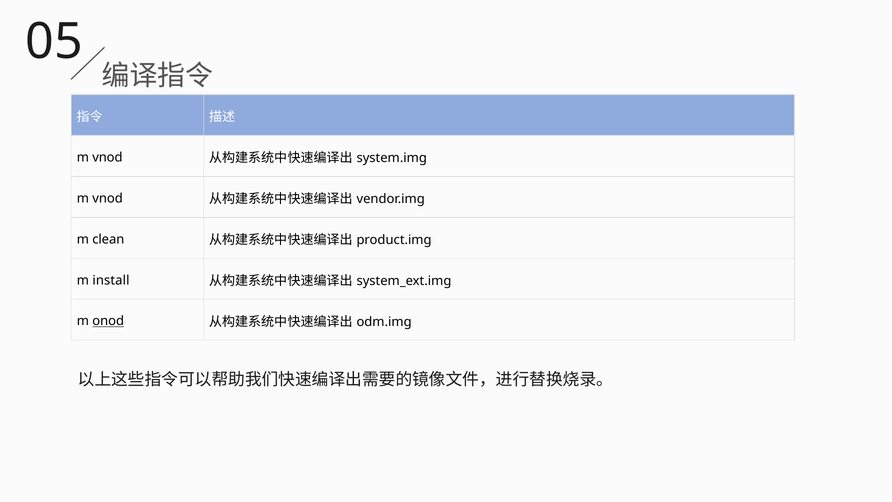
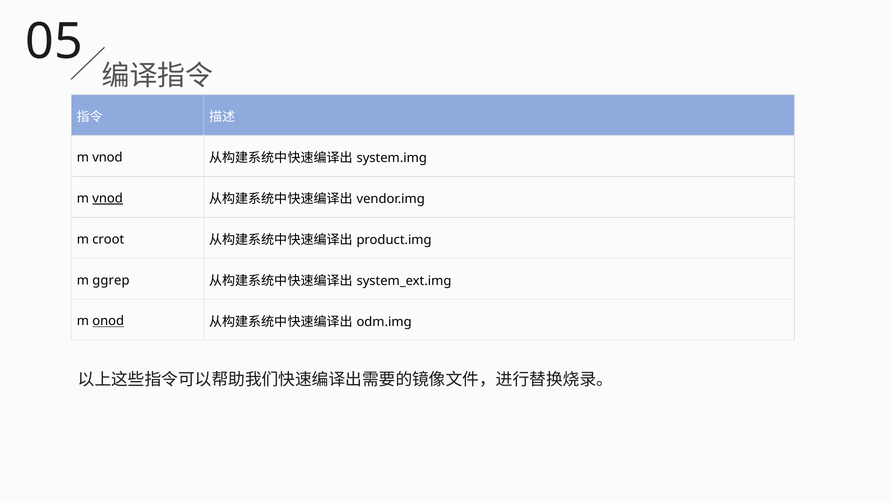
vnod at (108, 198) underline: none -> present
clean: clean -> croot
install: install -> ggrep
